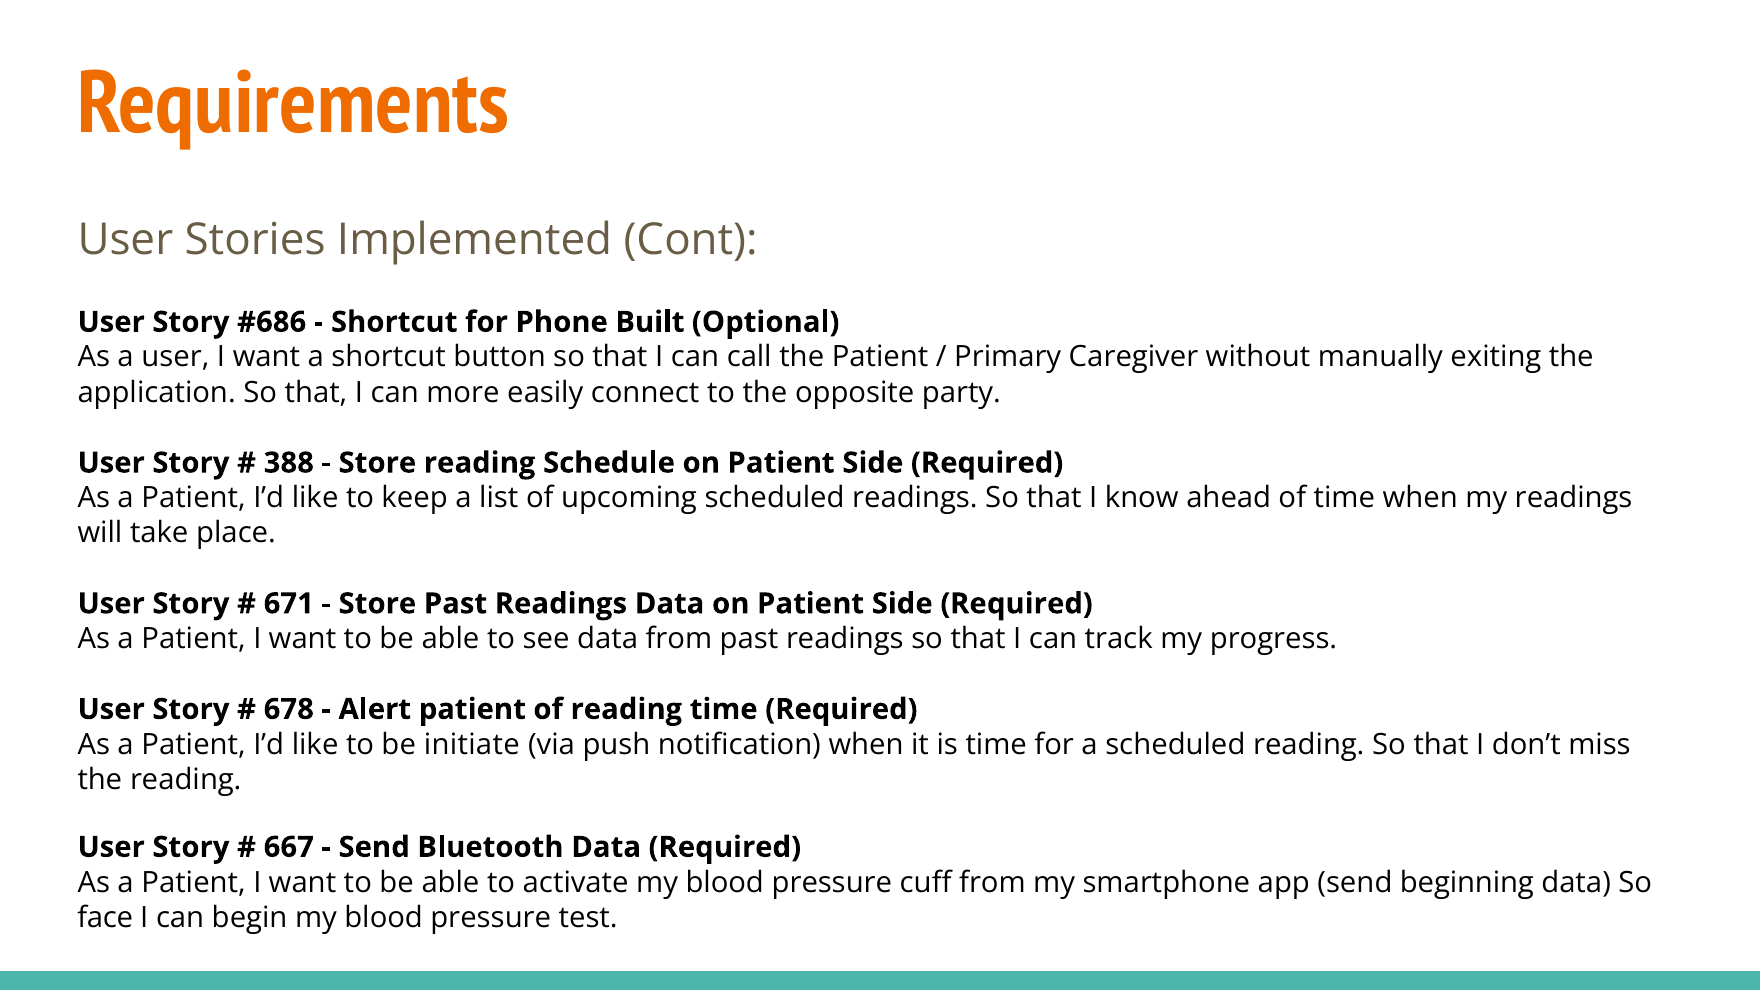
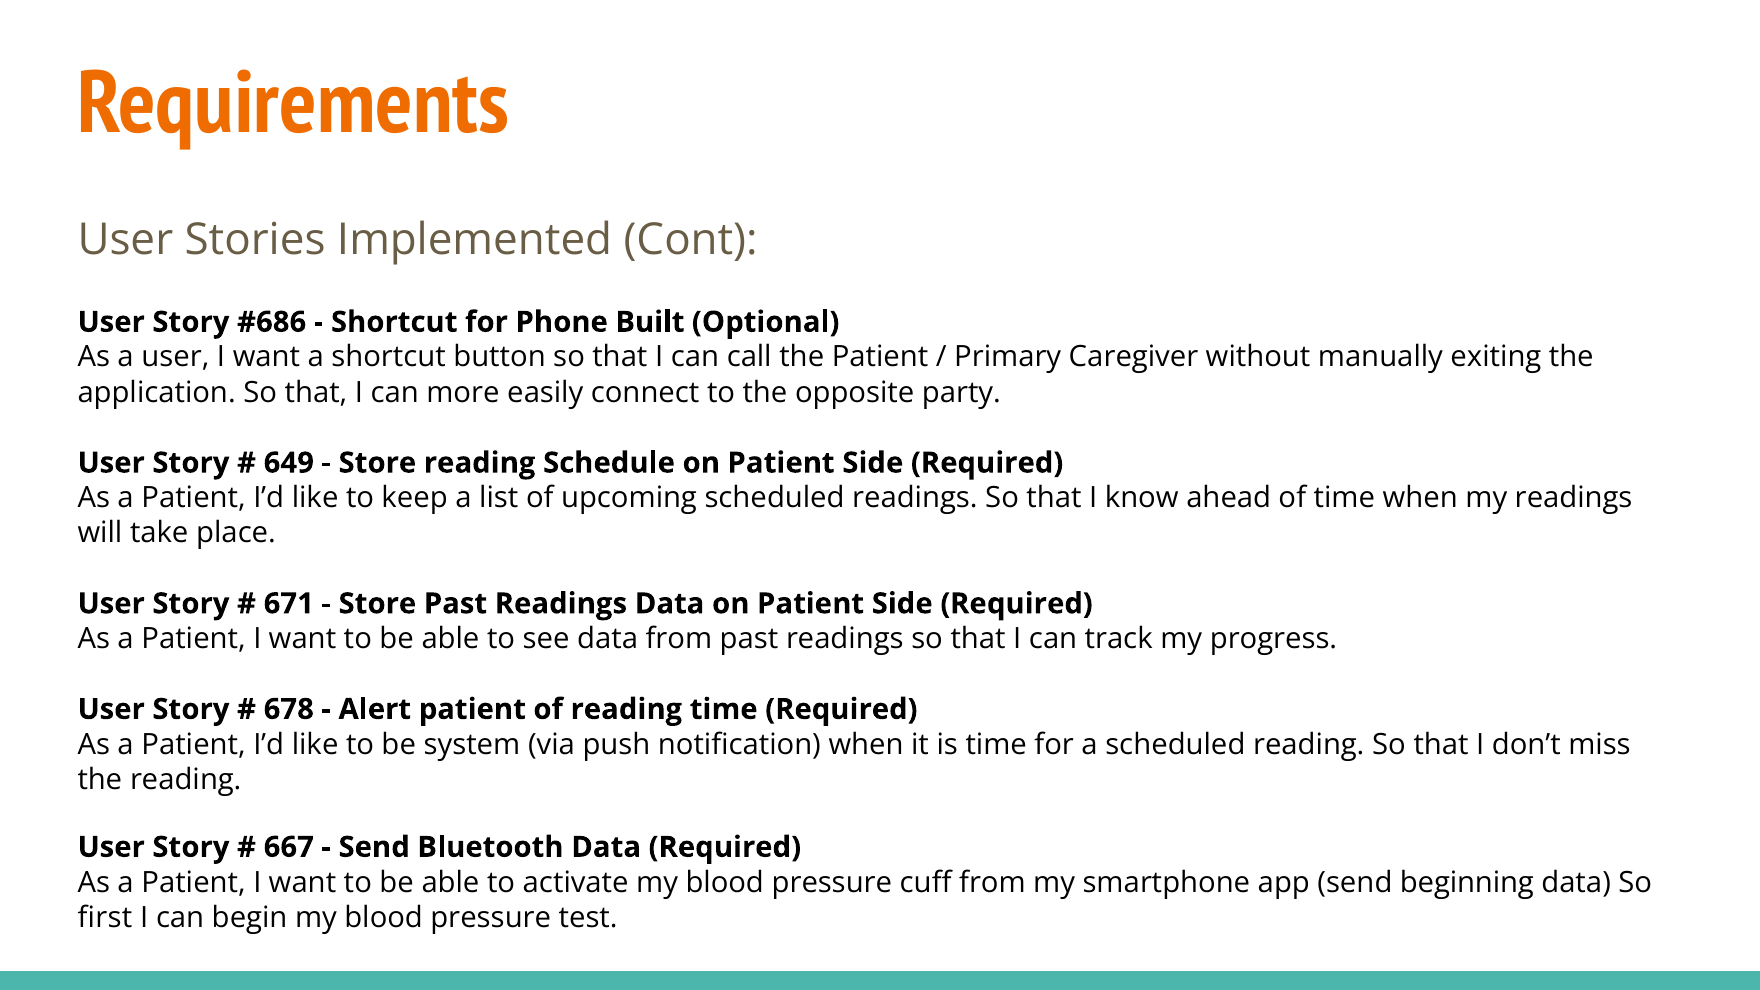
388: 388 -> 649
initiate: initiate -> system
face: face -> first
